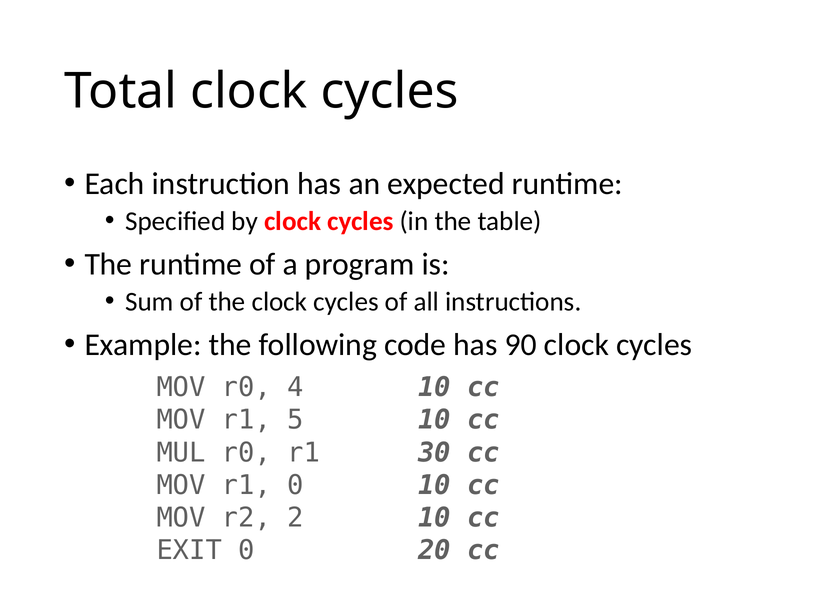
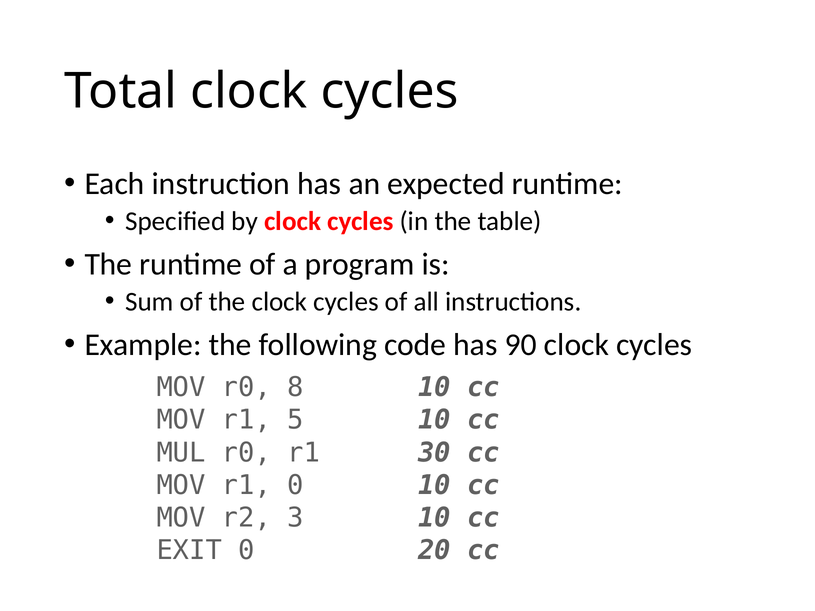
4: 4 -> 8
2: 2 -> 3
